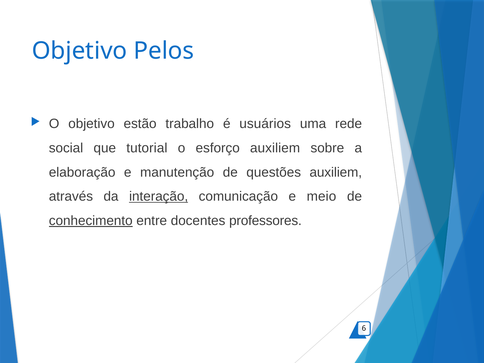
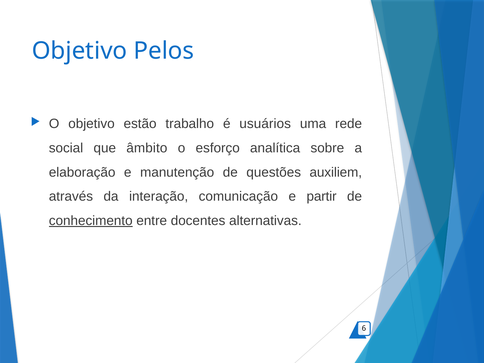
tutorial: tutorial -> âmbito
esforço auxiliem: auxiliem -> analítica
interação underline: present -> none
meio: meio -> partir
professores: professores -> alternativas
